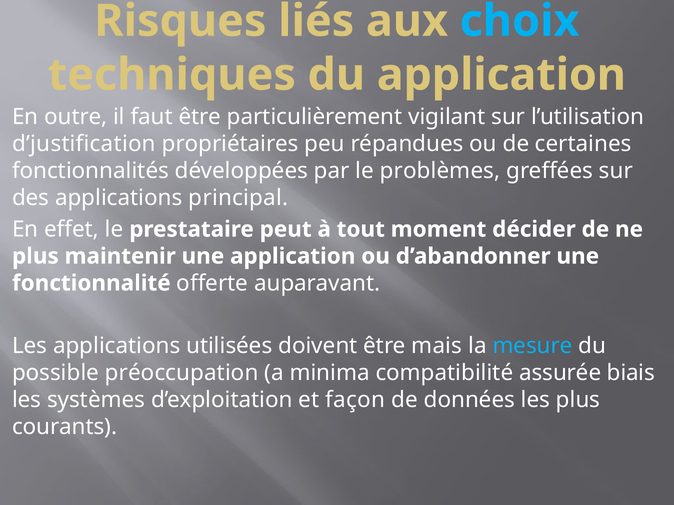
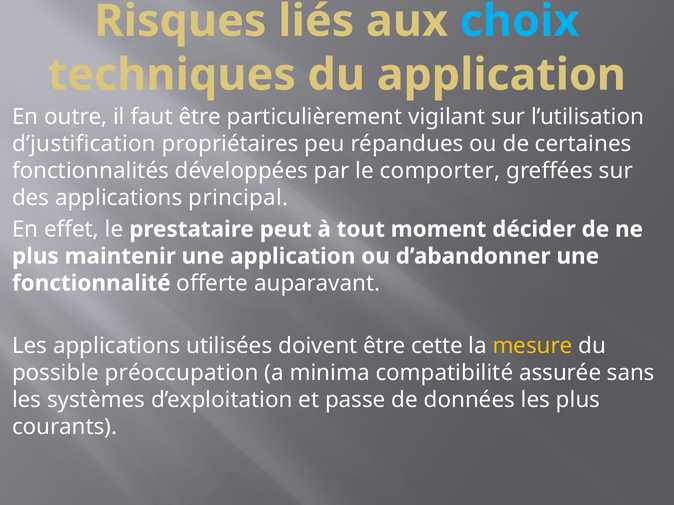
problèmes: problèmes -> comporter
mais: mais -> cette
mesure colour: light blue -> yellow
biais: biais -> sans
façon: façon -> passe
